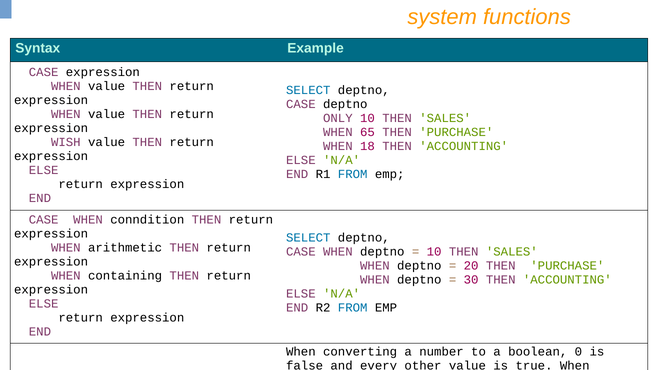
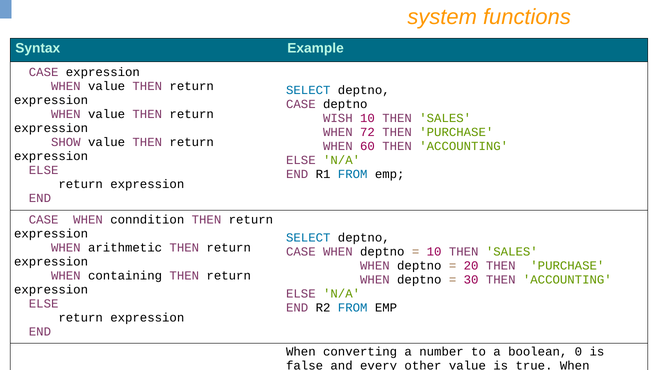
ONLY: ONLY -> WISH
65: 65 -> 72
WISH: WISH -> SHOW
18: 18 -> 60
